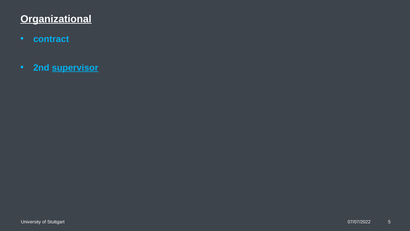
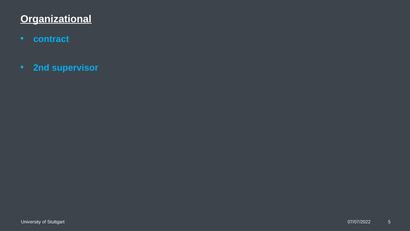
supervisor underline: present -> none
